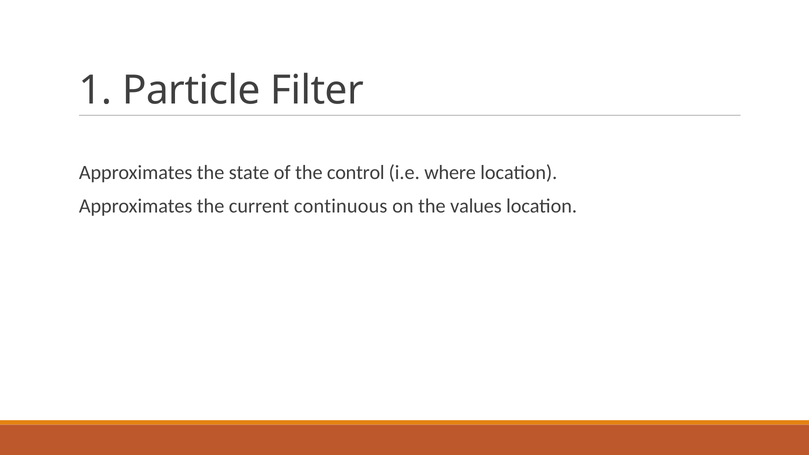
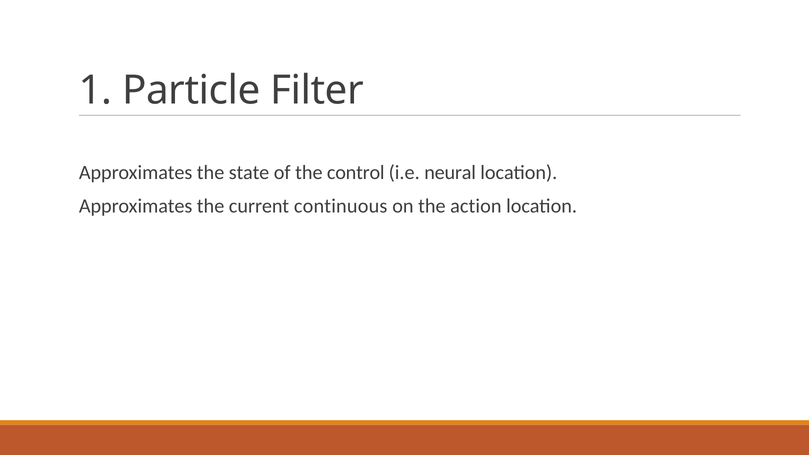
where: where -> neural
values: values -> action
